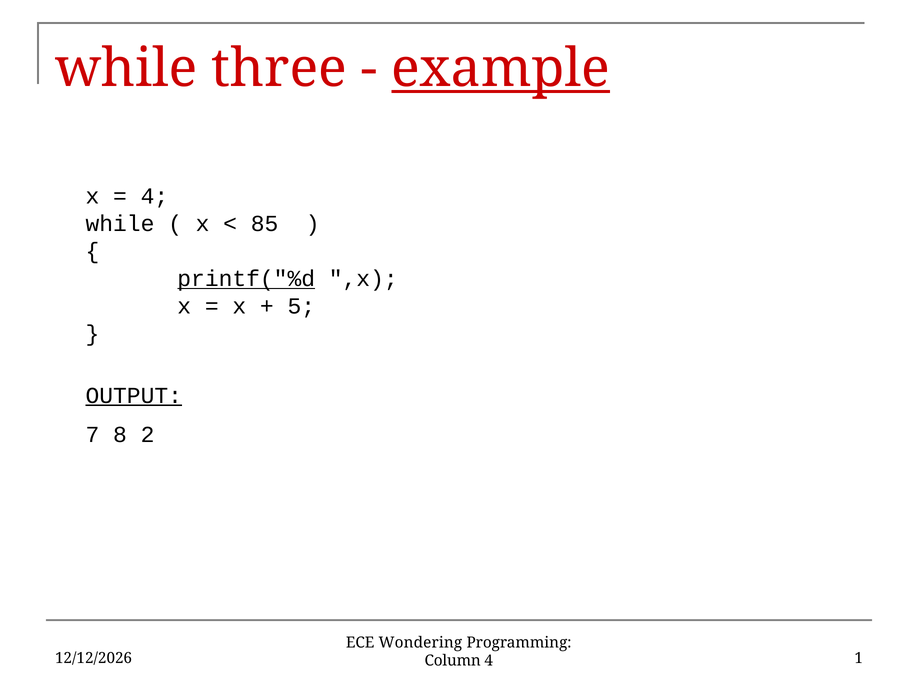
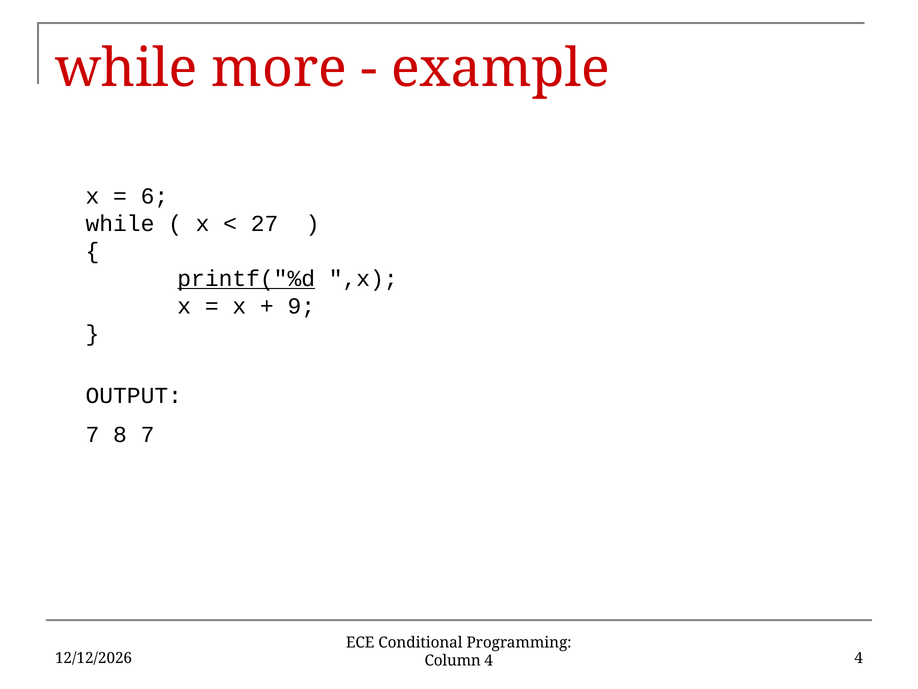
three: three -> more
example underline: present -> none
4 at (154, 196): 4 -> 6
85: 85 -> 27
5: 5 -> 9
OUTPUT underline: present -> none
8 2: 2 -> 7
Wondering: Wondering -> Conditional
1 at (859, 658): 1 -> 4
